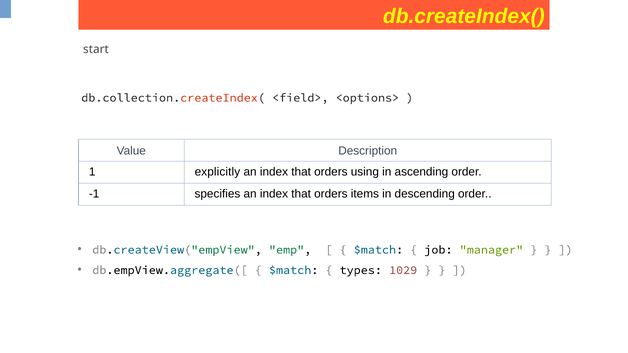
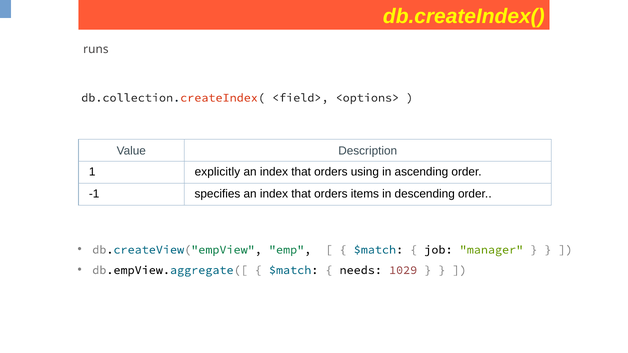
start: start -> runs
types: types -> needs
